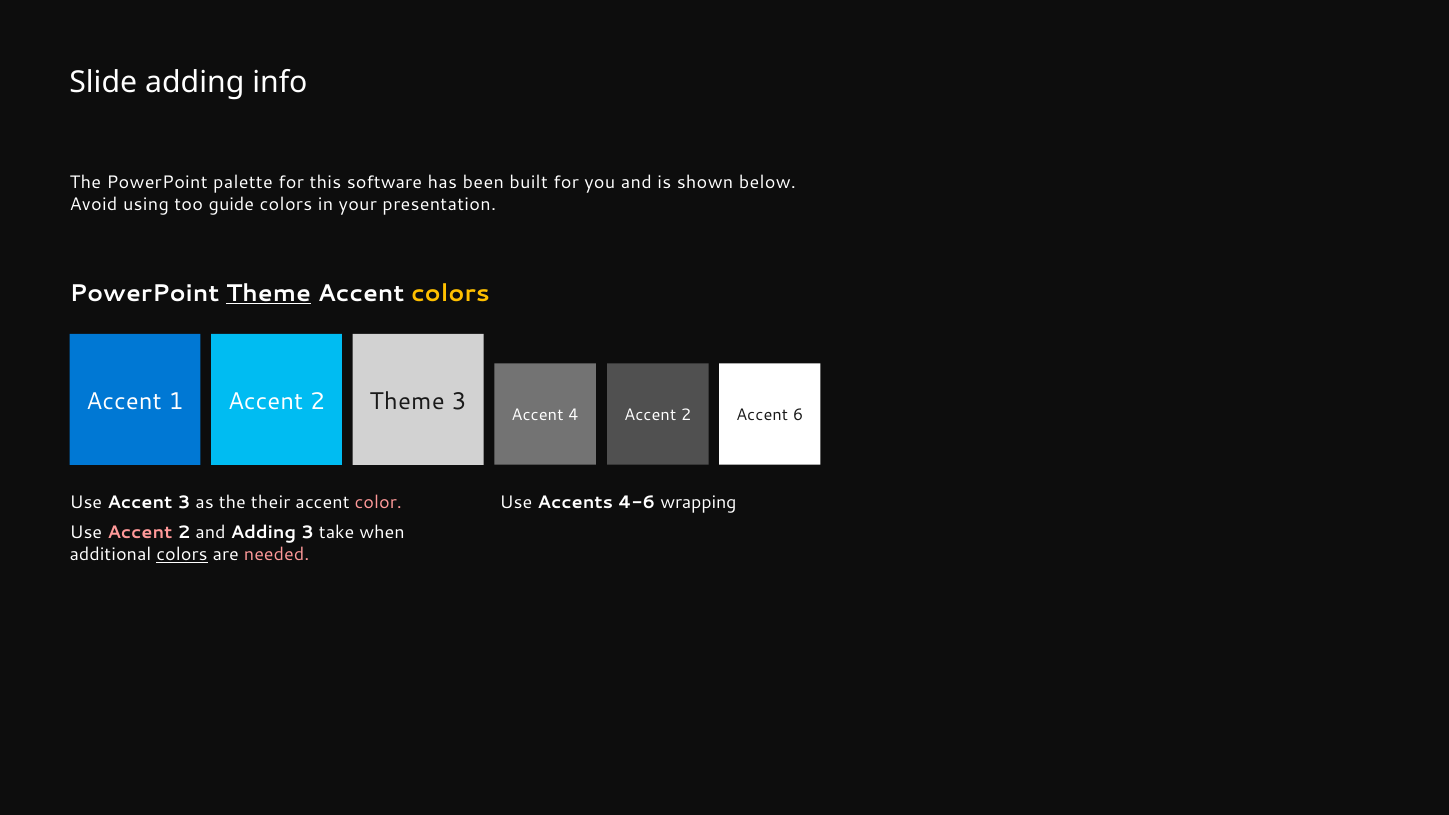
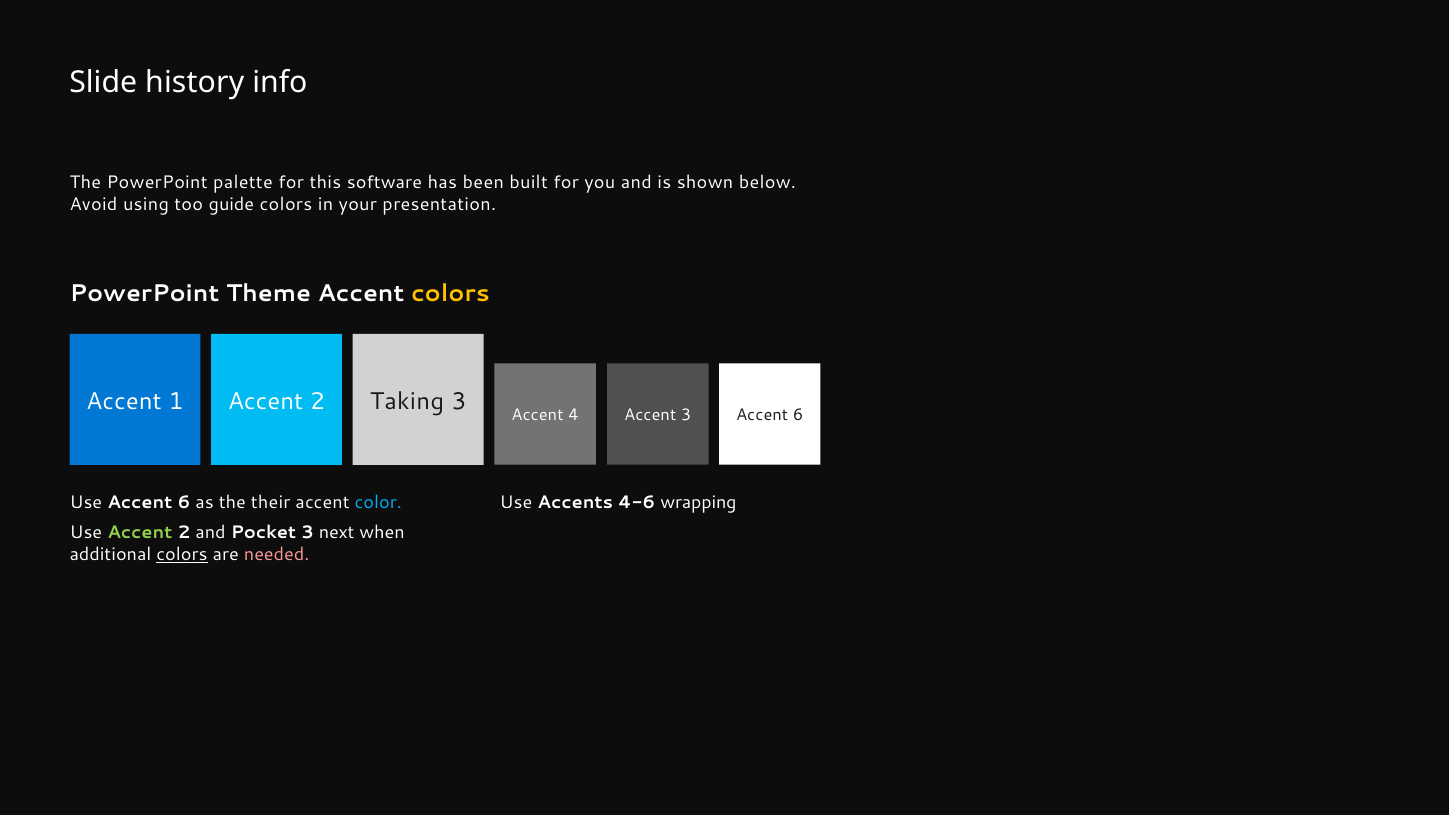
Slide adding: adding -> history
Theme at (269, 293) underline: present -> none
2 Theme: Theme -> Taking
4 Accent 2: 2 -> 3
Use Accent 3: 3 -> 6
color colour: pink -> light blue
Accent at (140, 533) colour: pink -> light green
and Adding: Adding -> Pocket
take: take -> next
